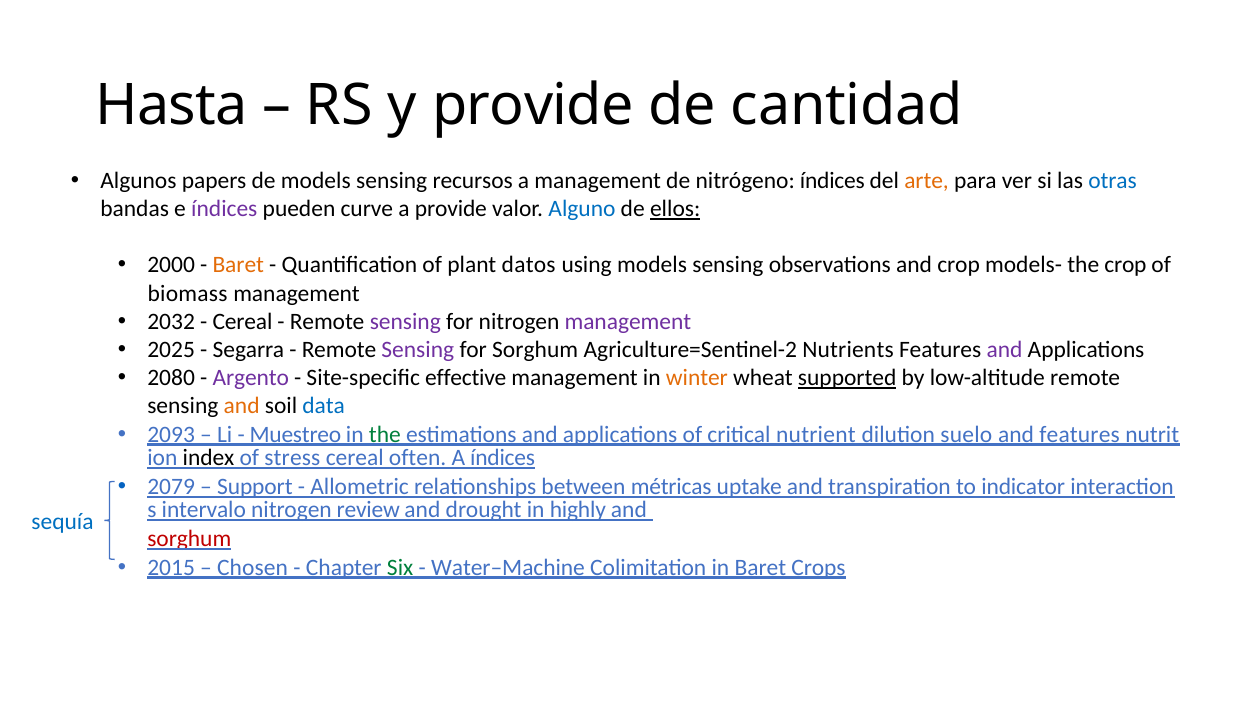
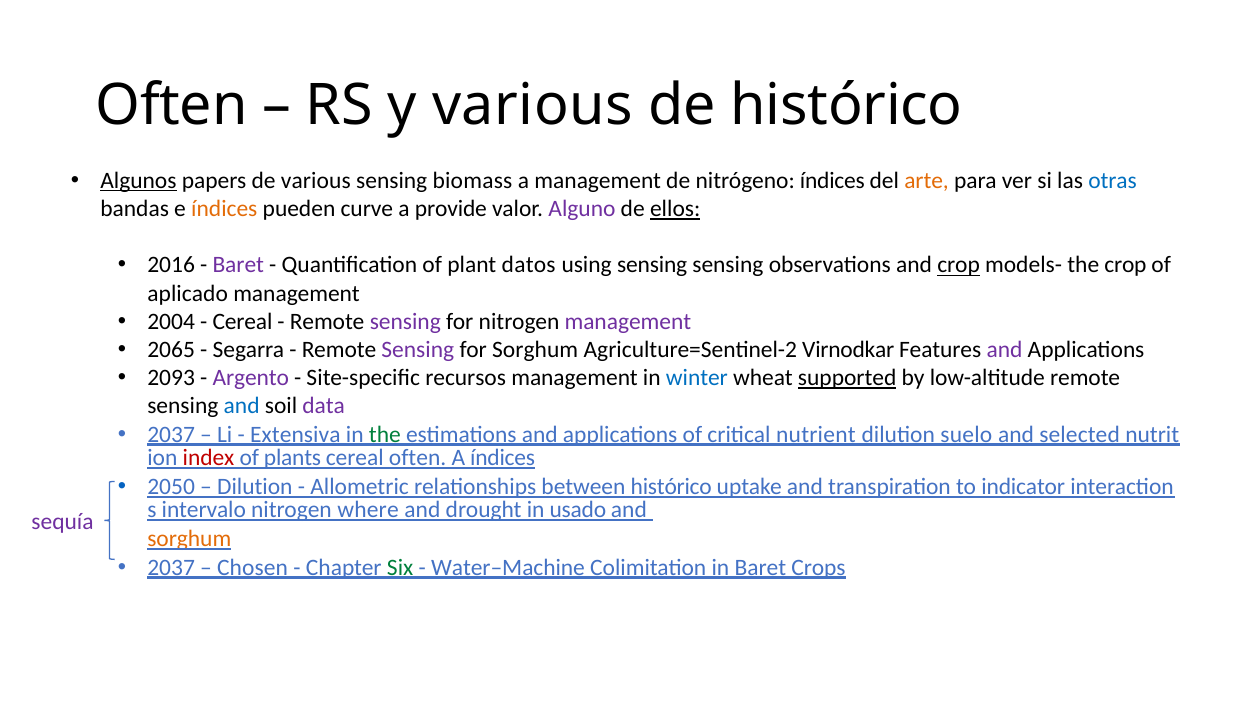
Hasta at (172, 105): Hasta -> Often
y provide: provide -> various
de cantidad: cantidad -> histórico
Algunos underline: none -> present
de models: models -> various
recursos: recursos -> biomass
índices at (224, 209) colour: purple -> orange
Alguno colour: blue -> purple
2000: 2000 -> 2016
Baret at (238, 265) colour: orange -> purple
using models: models -> sensing
crop at (959, 265) underline: none -> present
biomass: biomass -> aplicado
2032: 2032 -> 2004
2025: 2025 -> 2065
Nutrients: Nutrients -> Virnodkar
2080: 2080 -> 2093
effective: effective -> recursos
winter colour: orange -> blue
and at (242, 406) colour: orange -> blue
data colour: blue -> purple
2093 at (171, 434): 2093 -> 2037
Muestreo: Muestreo -> Extensiva
and features: features -> selected
index colour: black -> red
stress: stress -> plants
2079: 2079 -> 2050
Support at (255, 486): Support -> Dilution
between métricas: métricas -> histórico
review: review -> where
highly: highly -> usado
sequía colour: blue -> purple
sorghum at (189, 539) colour: red -> orange
2015 at (171, 567): 2015 -> 2037
